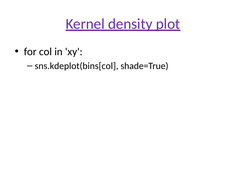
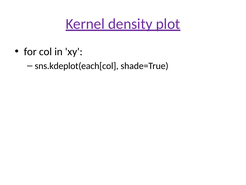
sns.kdeplot(bins[col: sns.kdeplot(bins[col -> sns.kdeplot(each[col
